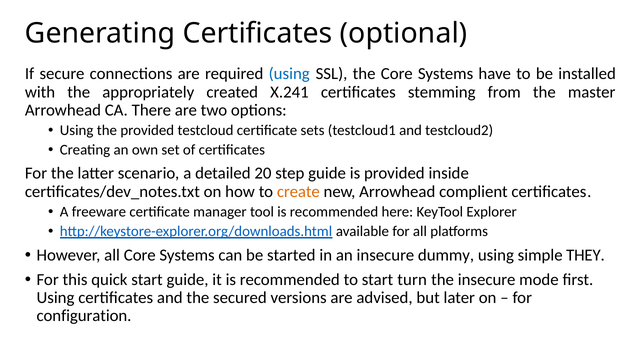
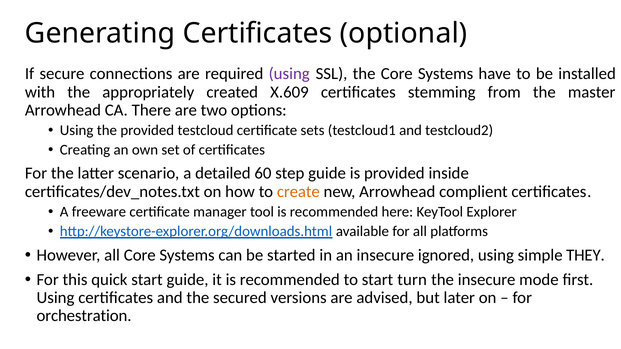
using at (289, 74) colour: blue -> purple
X.241: X.241 -> X.609
20: 20 -> 60
dummy: dummy -> ignored
configuration: configuration -> orchestration
